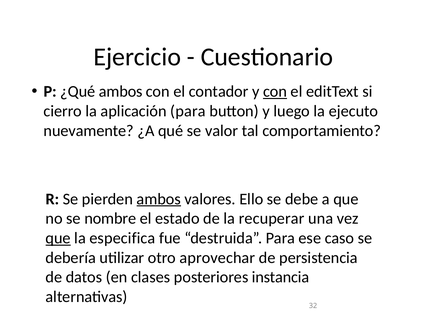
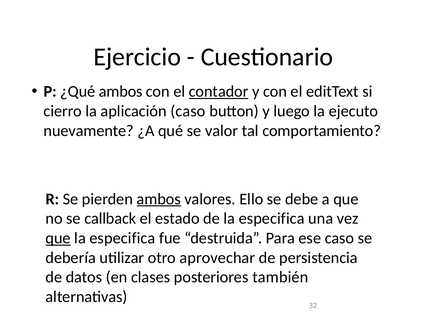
contador underline: none -> present
con at (275, 91) underline: present -> none
aplicación para: para -> caso
nombre: nombre -> callback
de la recuperar: recuperar -> especifica
instancia: instancia -> también
